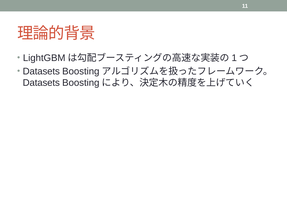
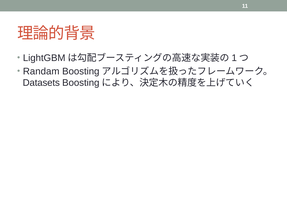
Datasets at (41, 71): Datasets -> Randam
